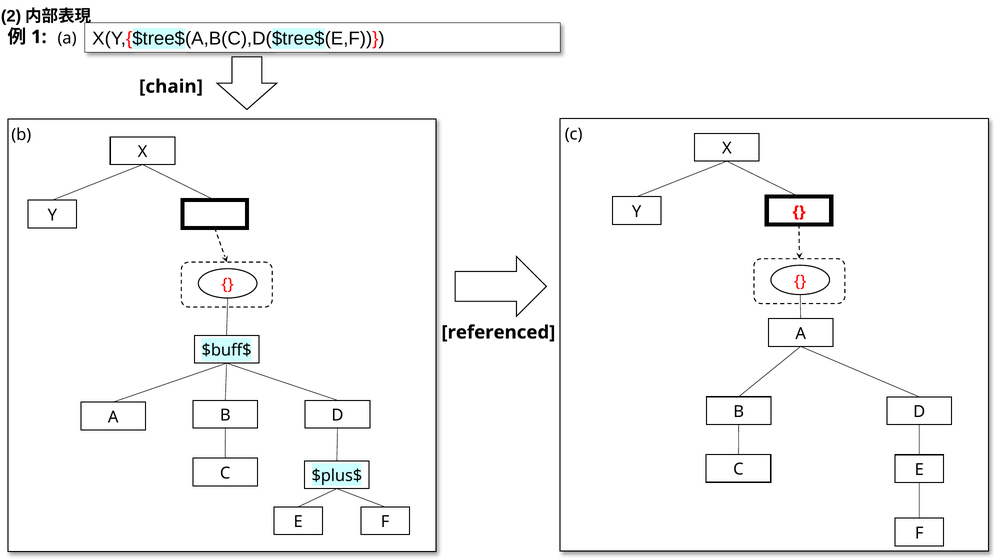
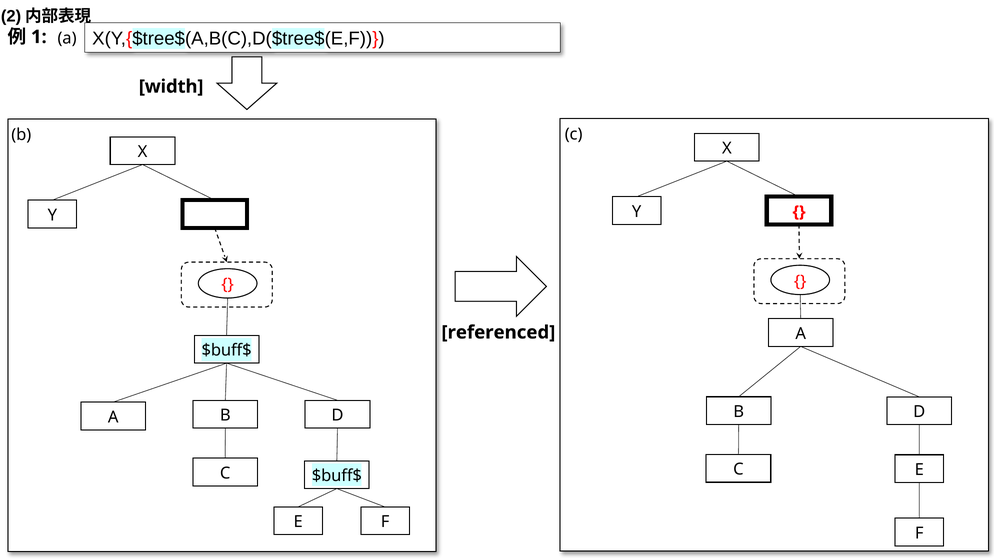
chain: chain -> width
$plus$ at (337, 476): $plus$ -> $buff$
